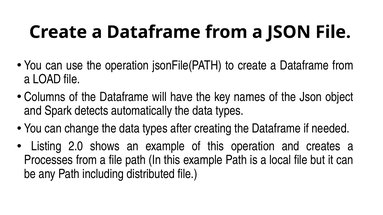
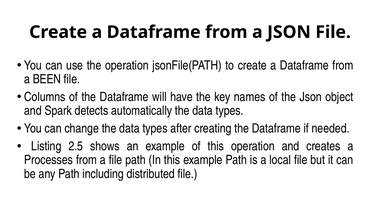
LOAD: LOAD -> BEEN
2.0: 2.0 -> 2.5
